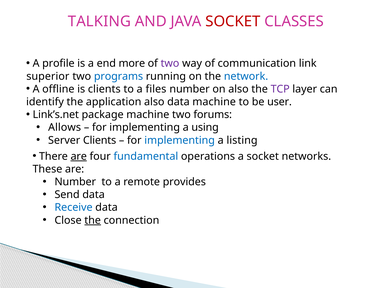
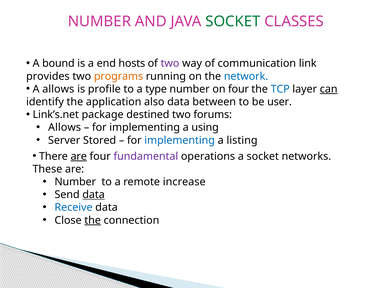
TALKING at (99, 21): TALKING -> NUMBER
SOCKET at (233, 21) colour: red -> green
profile: profile -> bound
more: more -> hosts
superior: superior -> provides
programs colour: blue -> orange
A offline: offline -> allows
is clients: clients -> profile
files: files -> type
on also: also -> four
TCP colour: purple -> blue
can underline: none -> present
data machine: machine -> between
package machine: machine -> destined
Server Clients: Clients -> Stored
fundamental colour: blue -> purple
provides: provides -> increase
data at (94, 195) underline: none -> present
